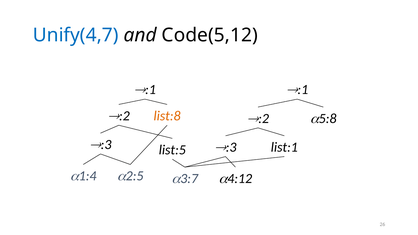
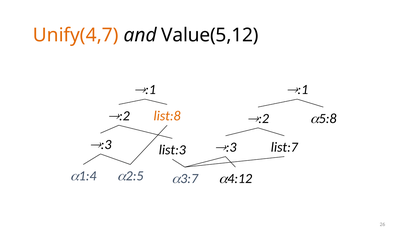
Unify(4,7 colour: blue -> orange
Code(5,12: Code(5,12 -> Value(5,12
list:1: list:1 -> list:7
list:5: list:5 -> list:3
